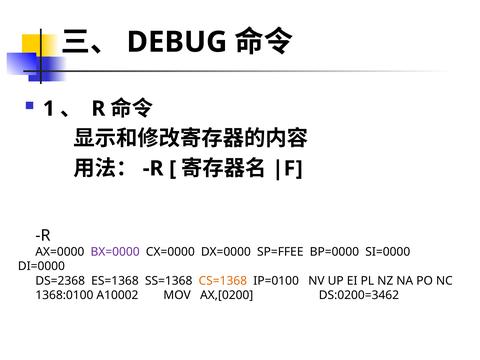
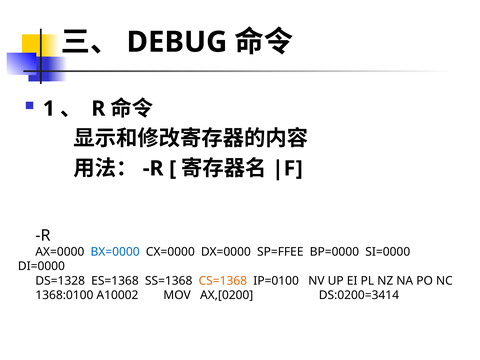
BX=0000 colour: purple -> blue
DS=2368: DS=2368 -> DS=1328
DS:0200=3462: DS:0200=3462 -> DS:0200=3414
